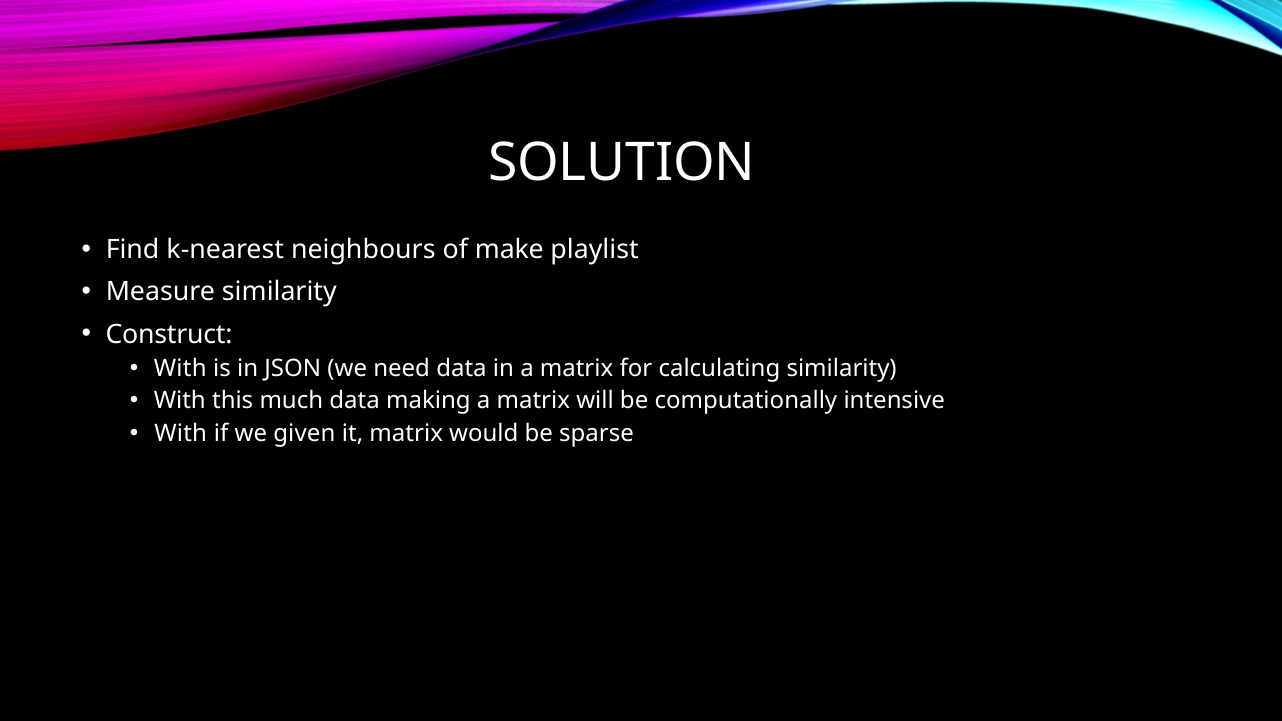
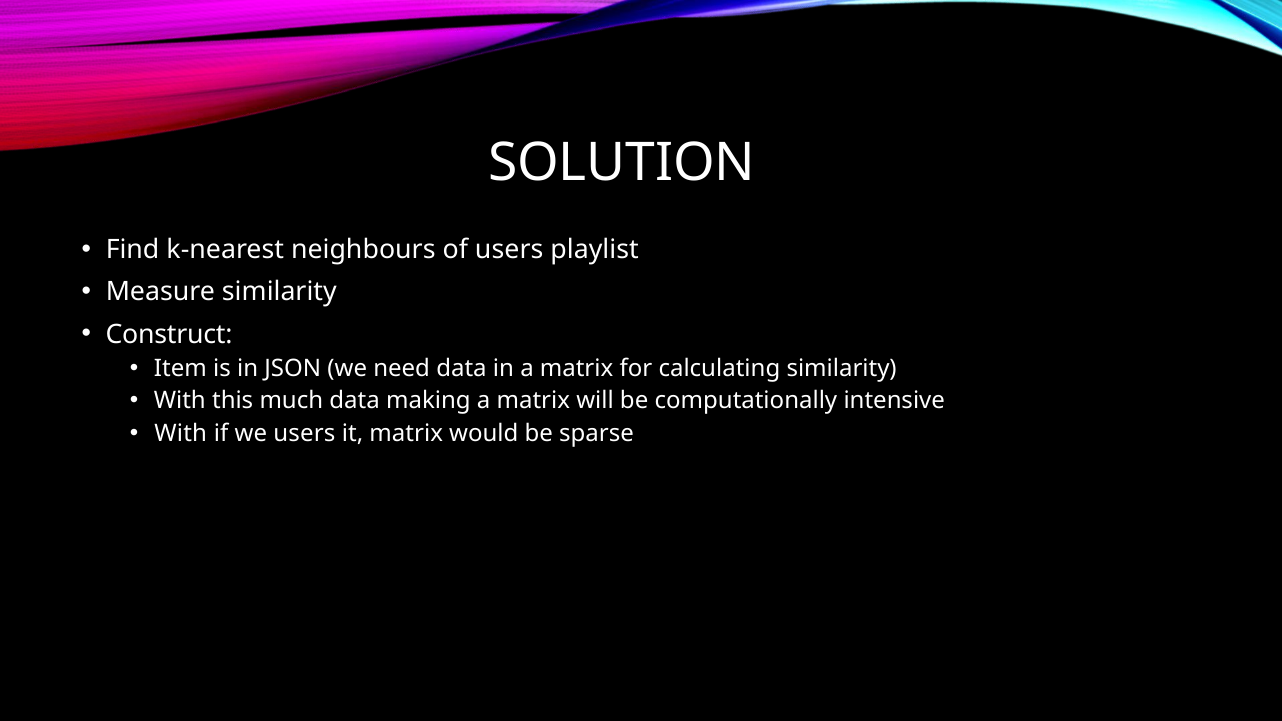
of make: make -> users
With at (180, 368): With -> Item
we given: given -> users
